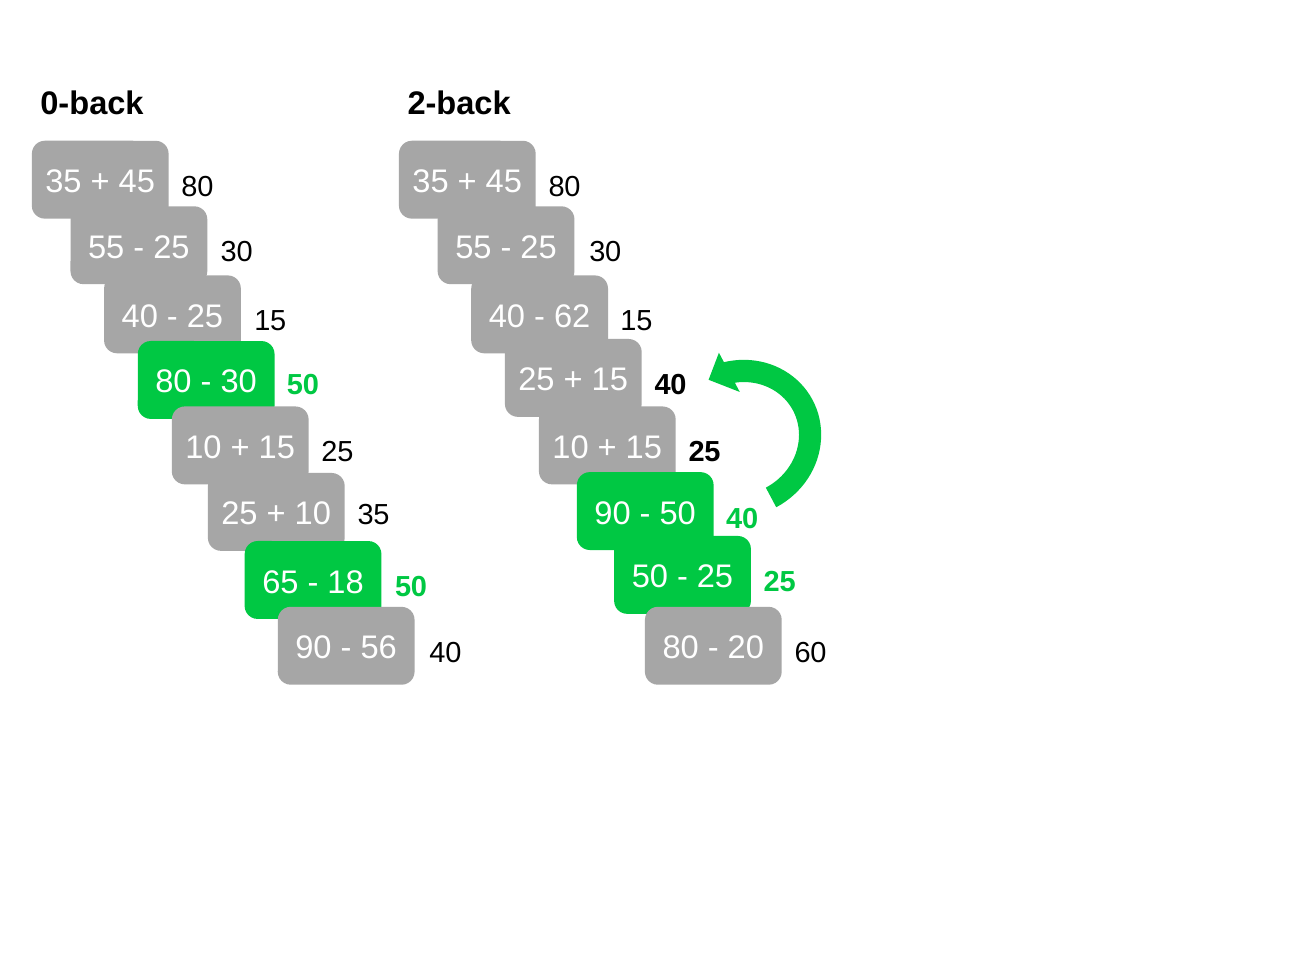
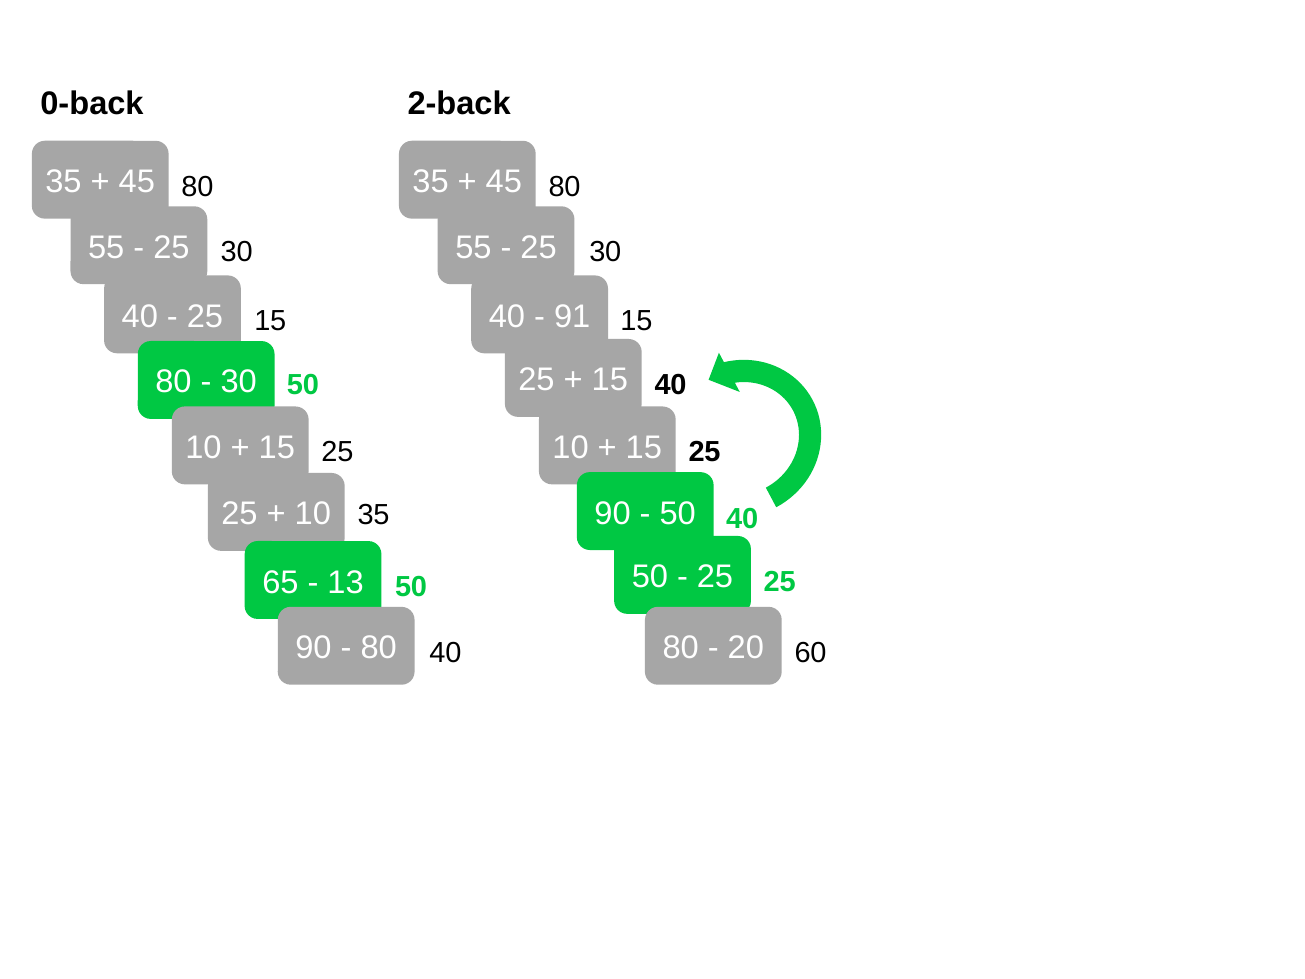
62: 62 -> 91
18: 18 -> 13
56 at (379, 648): 56 -> 80
